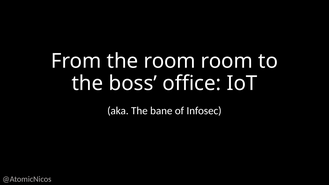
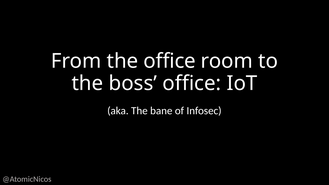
the room: room -> office
